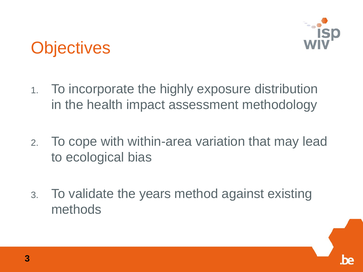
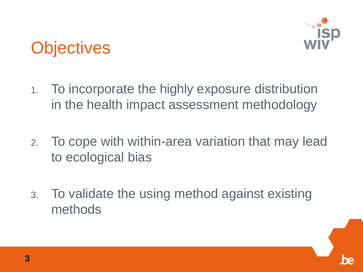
years: years -> using
